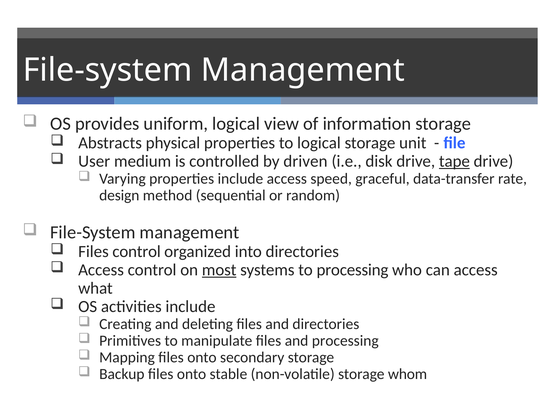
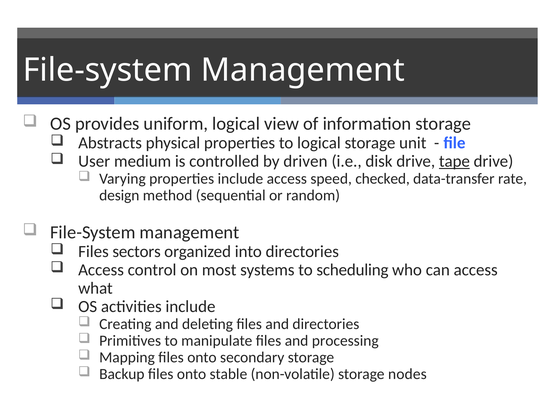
graceful: graceful -> checked
Files control: control -> sectors
most underline: present -> none
to processing: processing -> scheduling
whom: whom -> nodes
